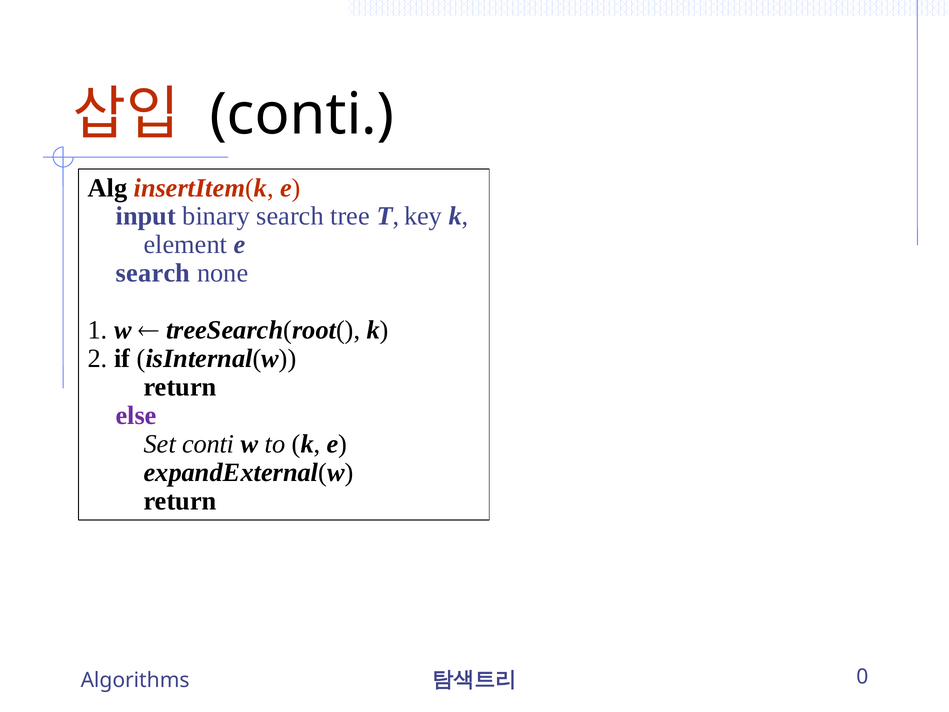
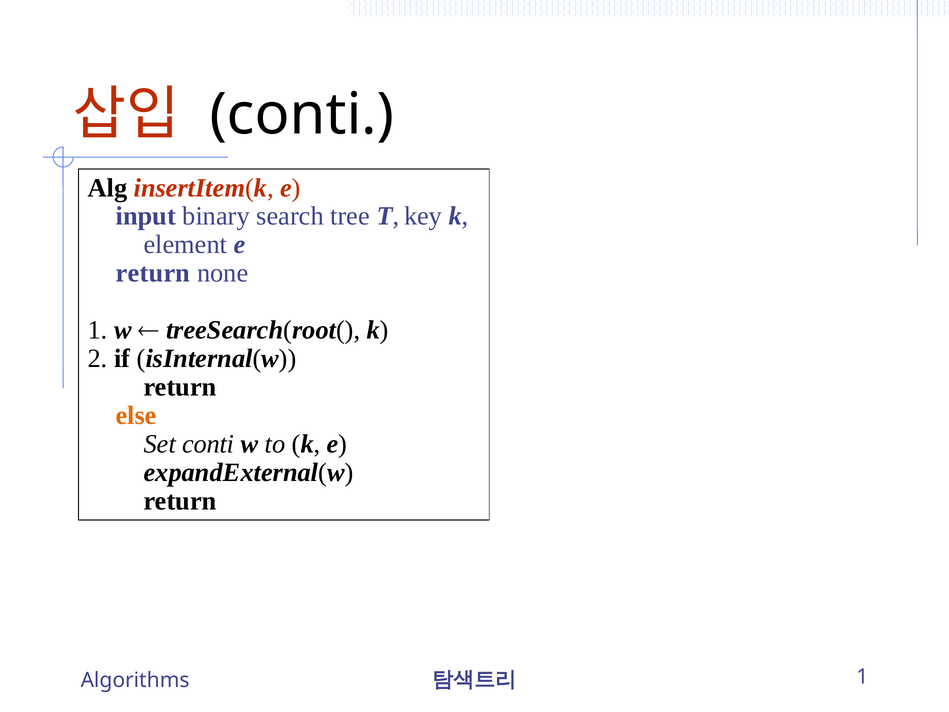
search at (153, 273): search -> return
else colour: purple -> orange
0 at (862, 677): 0 -> 1
